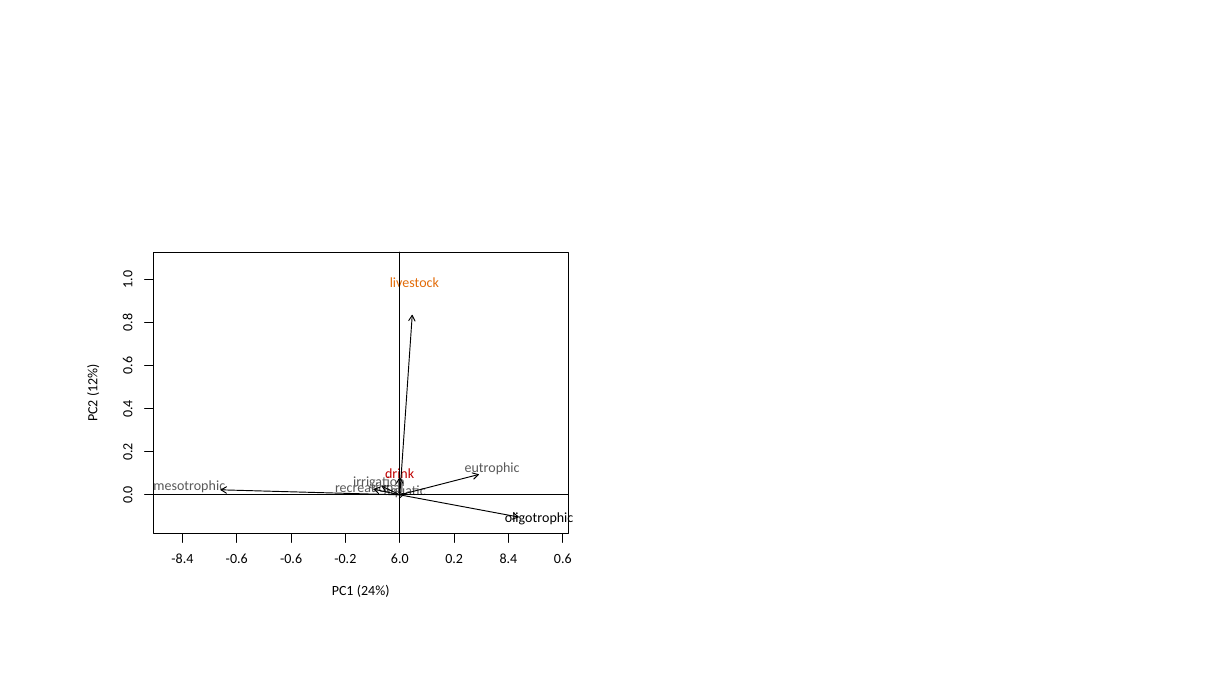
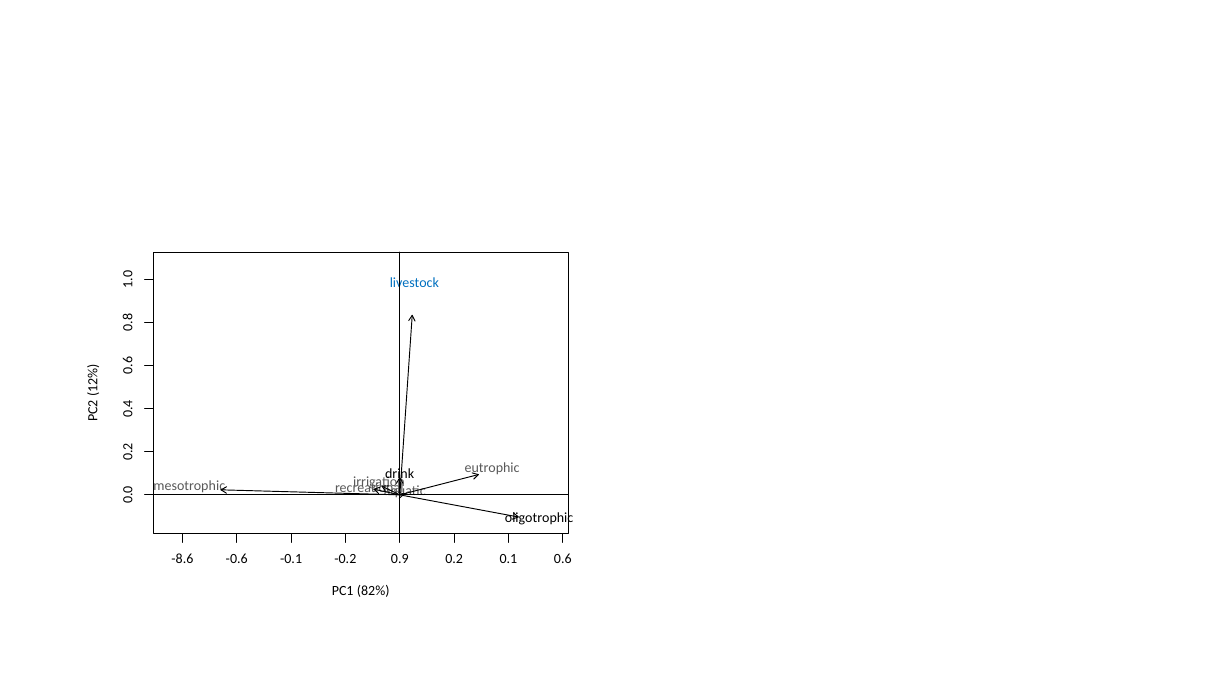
livestock colour: orange -> blue
drink colour: red -> black
-8.4: -8.4 -> -8.6
-0.6 -0.6: -0.6 -> -0.1
6.0: 6.0 -> 0.9
8.4: 8.4 -> 0.1
24%: 24% -> 82%
